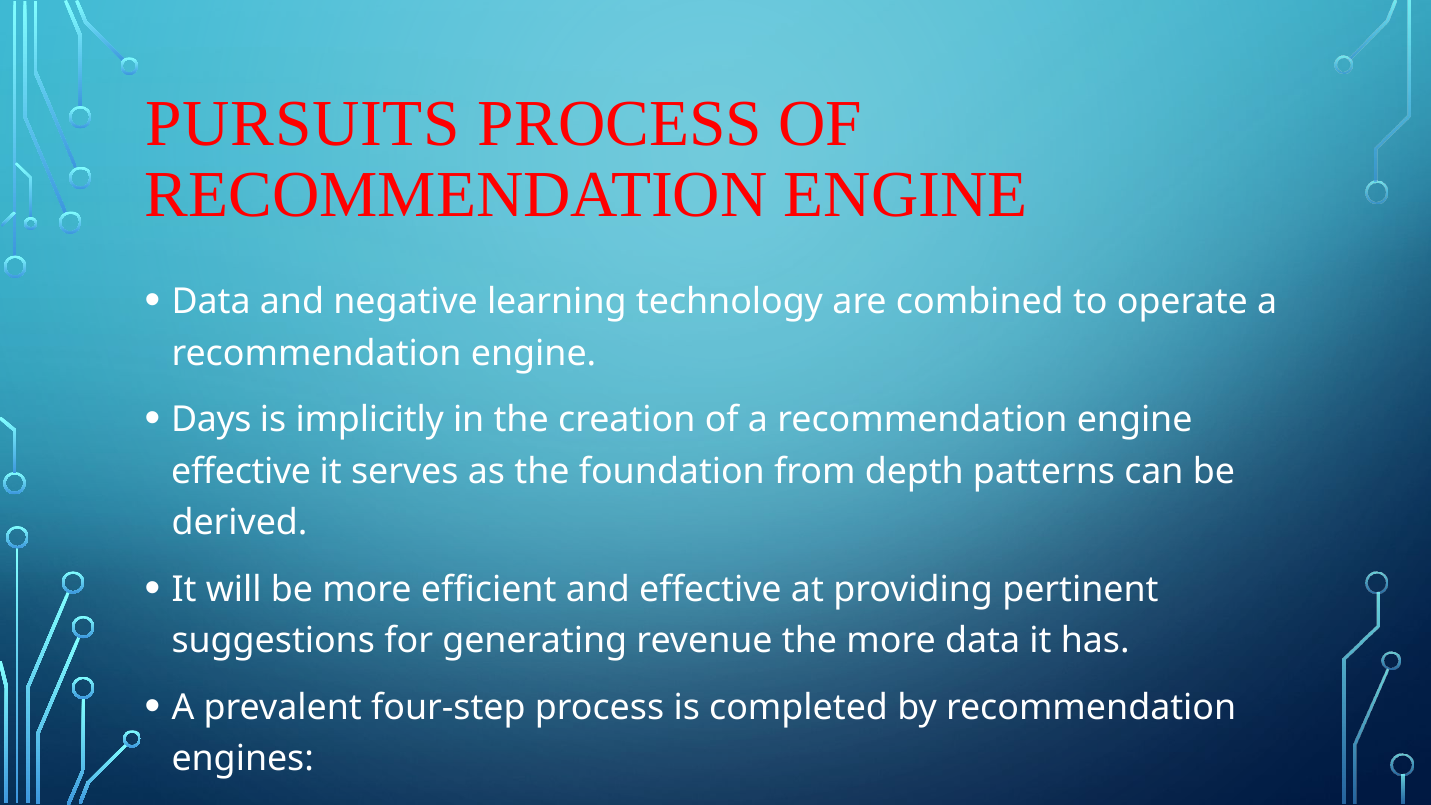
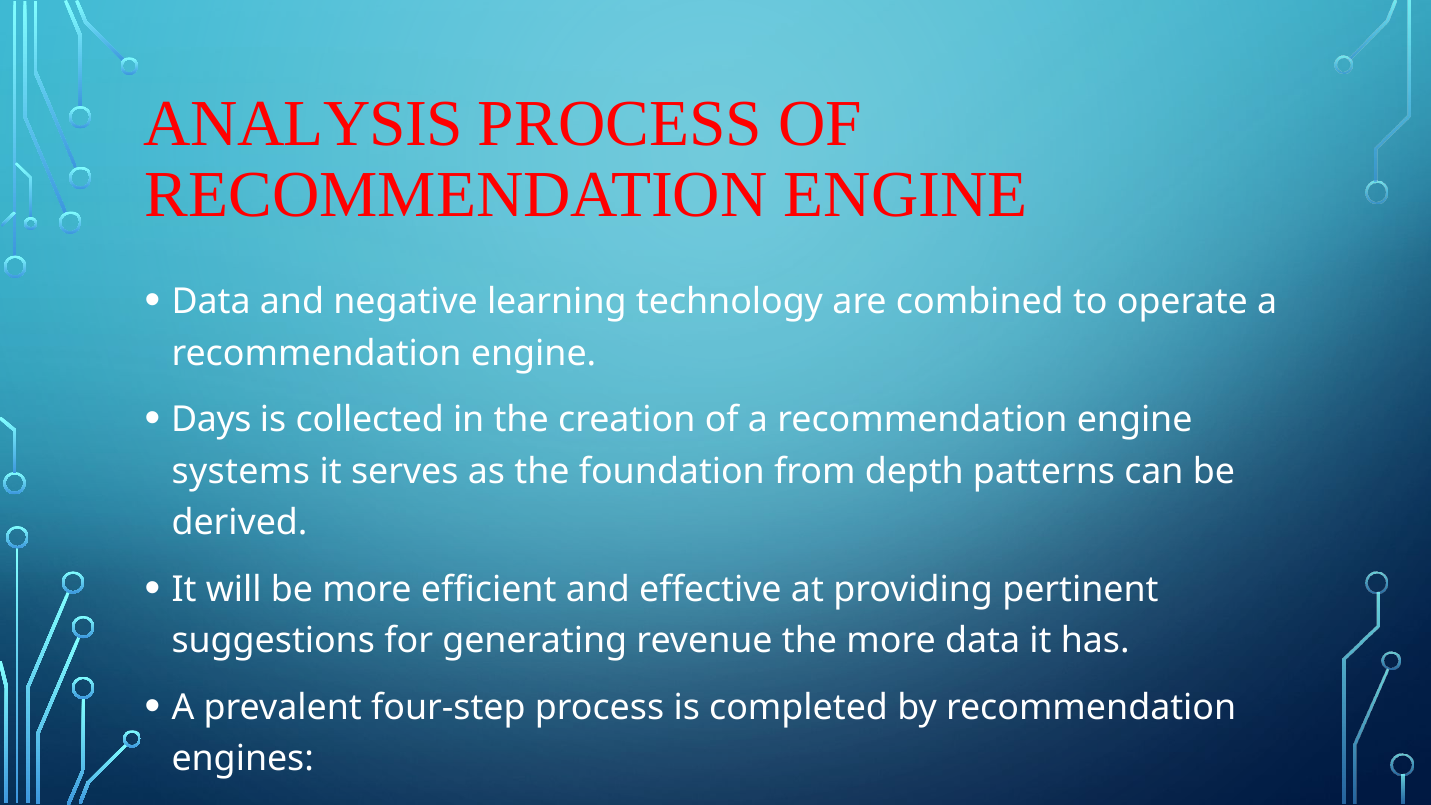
PURSUITS: PURSUITS -> ANALYSIS
implicitly: implicitly -> collected
effective at (241, 471): effective -> systems
